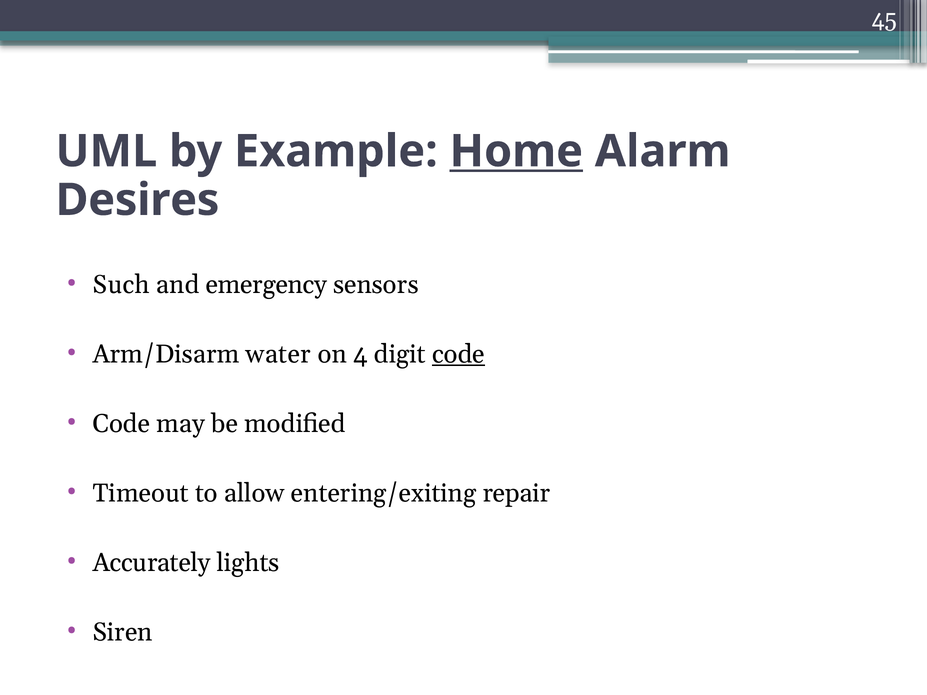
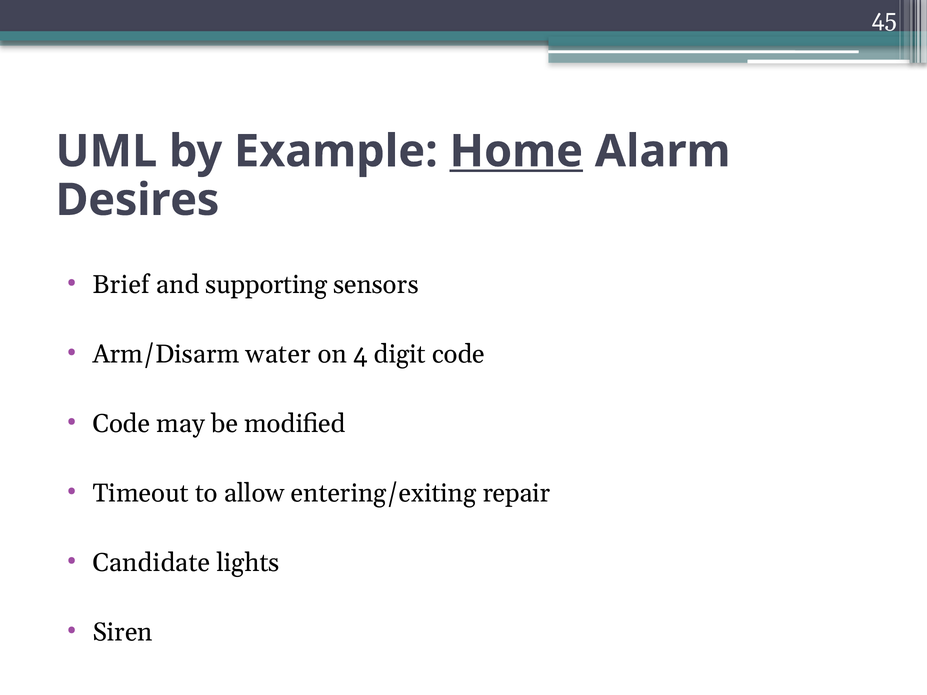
Such: Such -> Brief
emergency: emergency -> supporting
code at (458, 354) underline: present -> none
Accurately: Accurately -> Candidate
